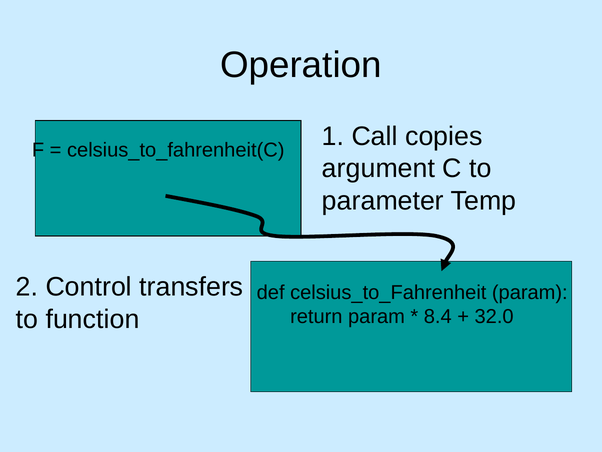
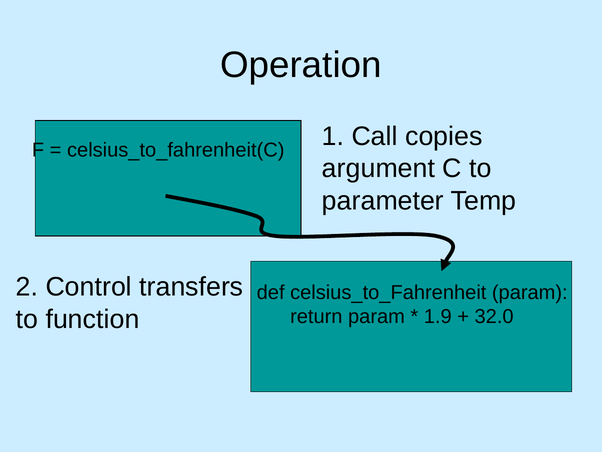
8.4: 8.4 -> 1.9
